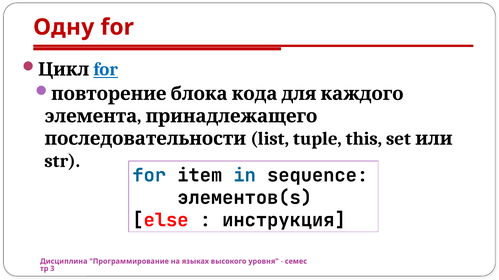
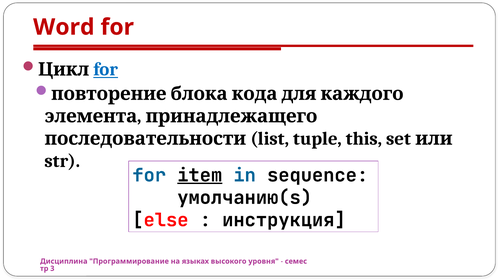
Одну: Одну -> Word
item underline: none -> present
элементов(s: элементов(s -> умолчанию(s
